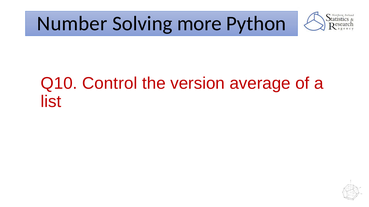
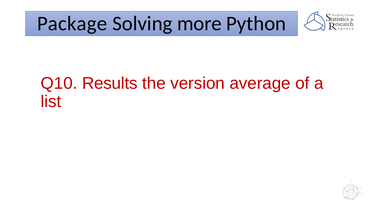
Number: Number -> Package
Control: Control -> Results
